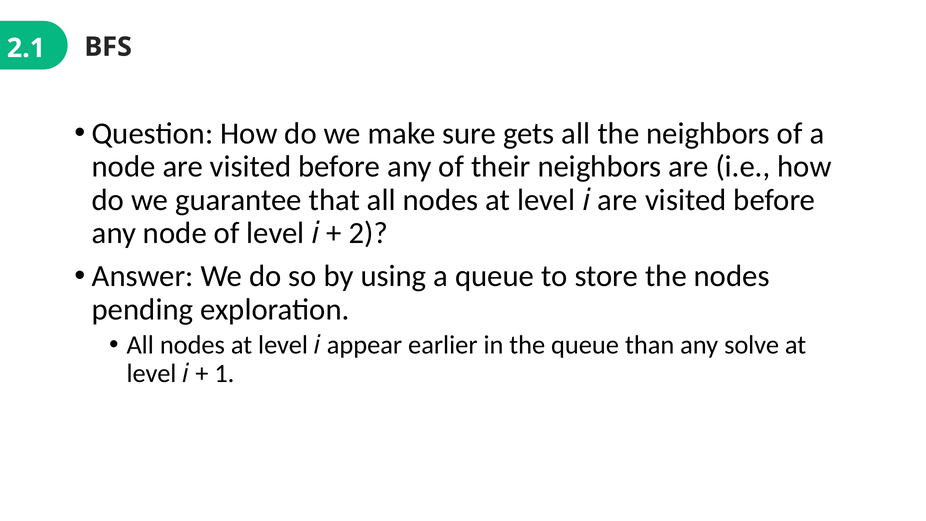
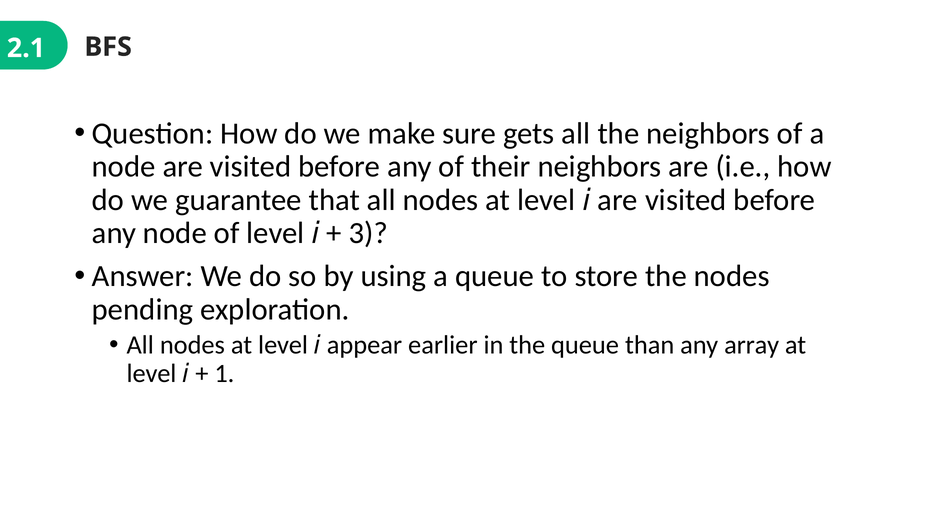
2: 2 -> 3
solve: solve -> array
